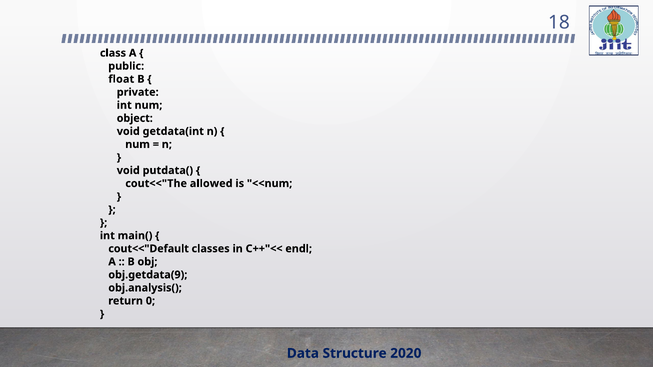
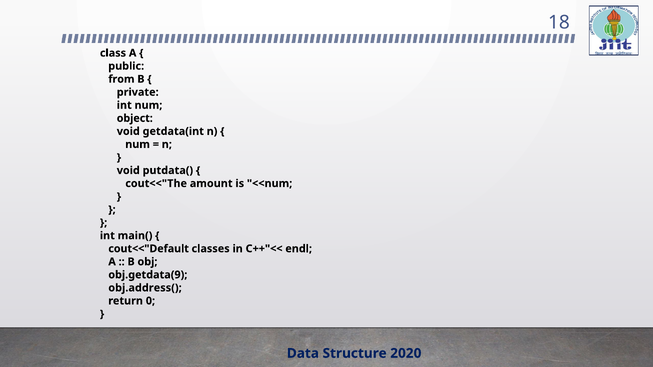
float: float -> from
allowed: allowed -> amount
obj.analysis(: obj.analysis( -> obj.address(
